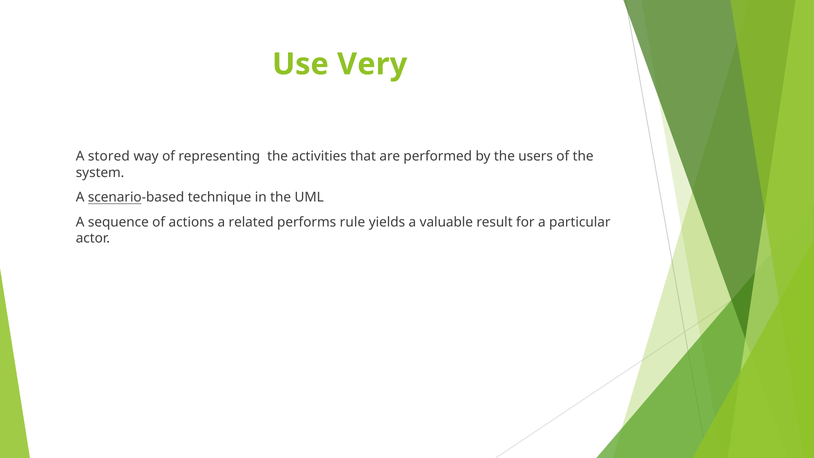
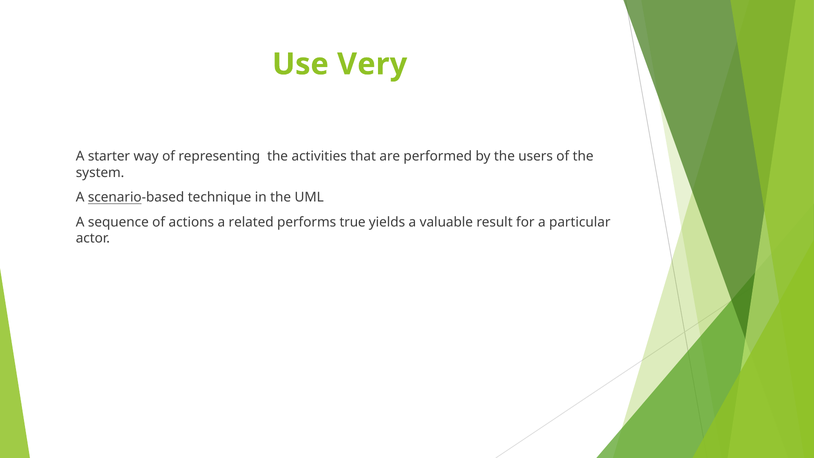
stored: stored -> starter
rule: rule -> true
